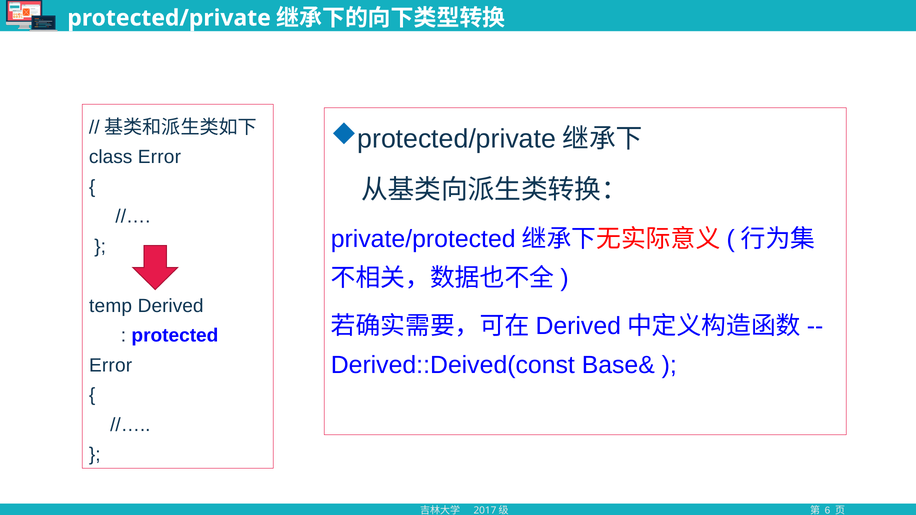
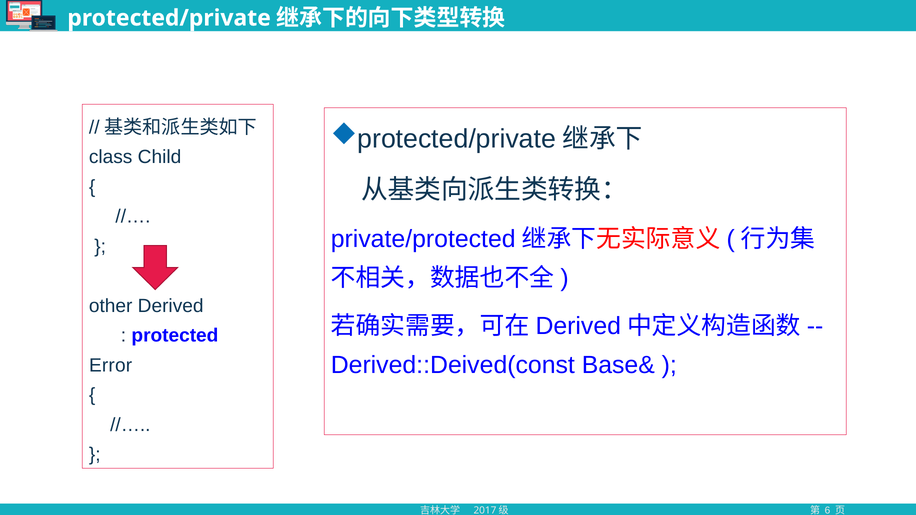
class Error: Error -> Child
temp: temp -> other
